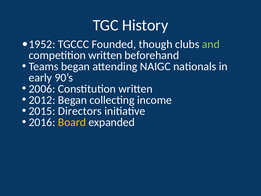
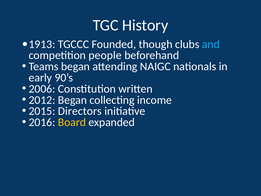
1952: 1952 -> 1913
and colour: light green -> light blue
competition written: written -> people
